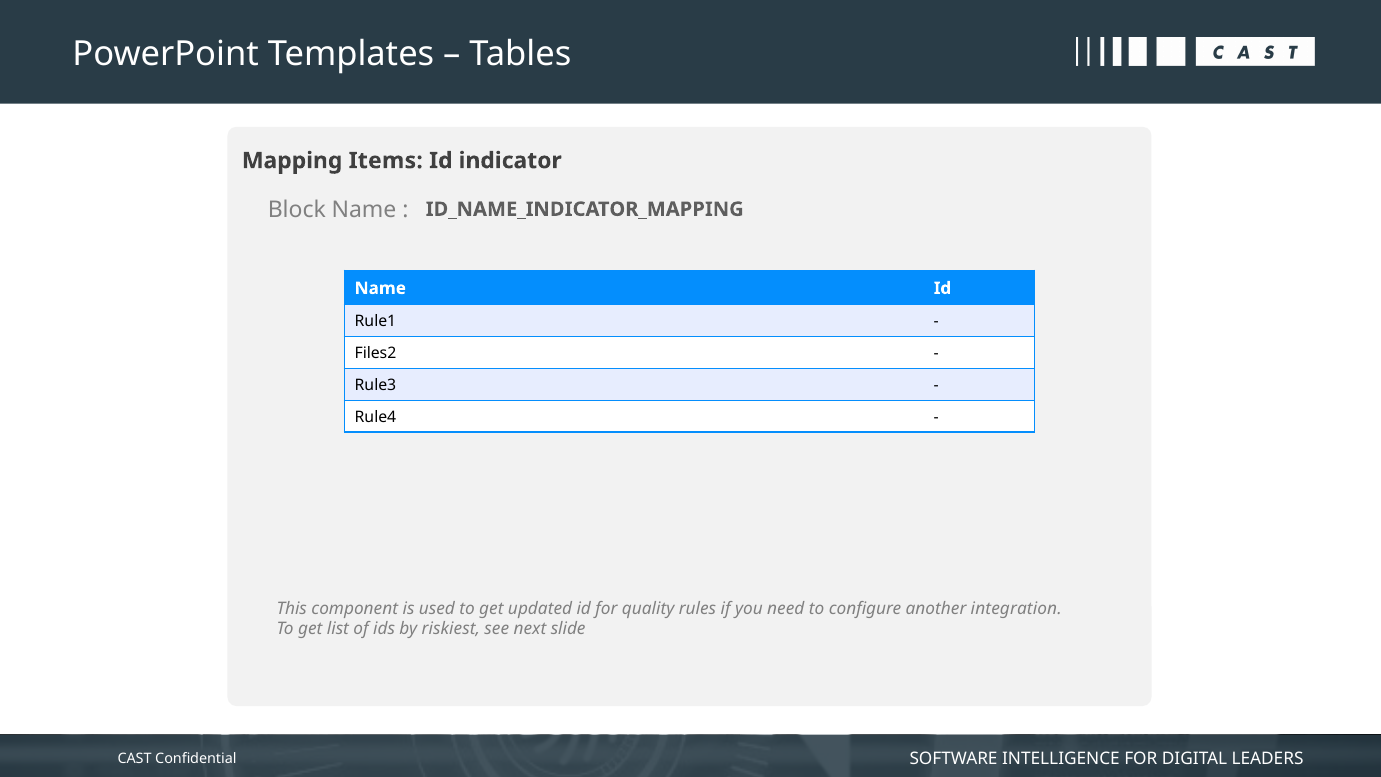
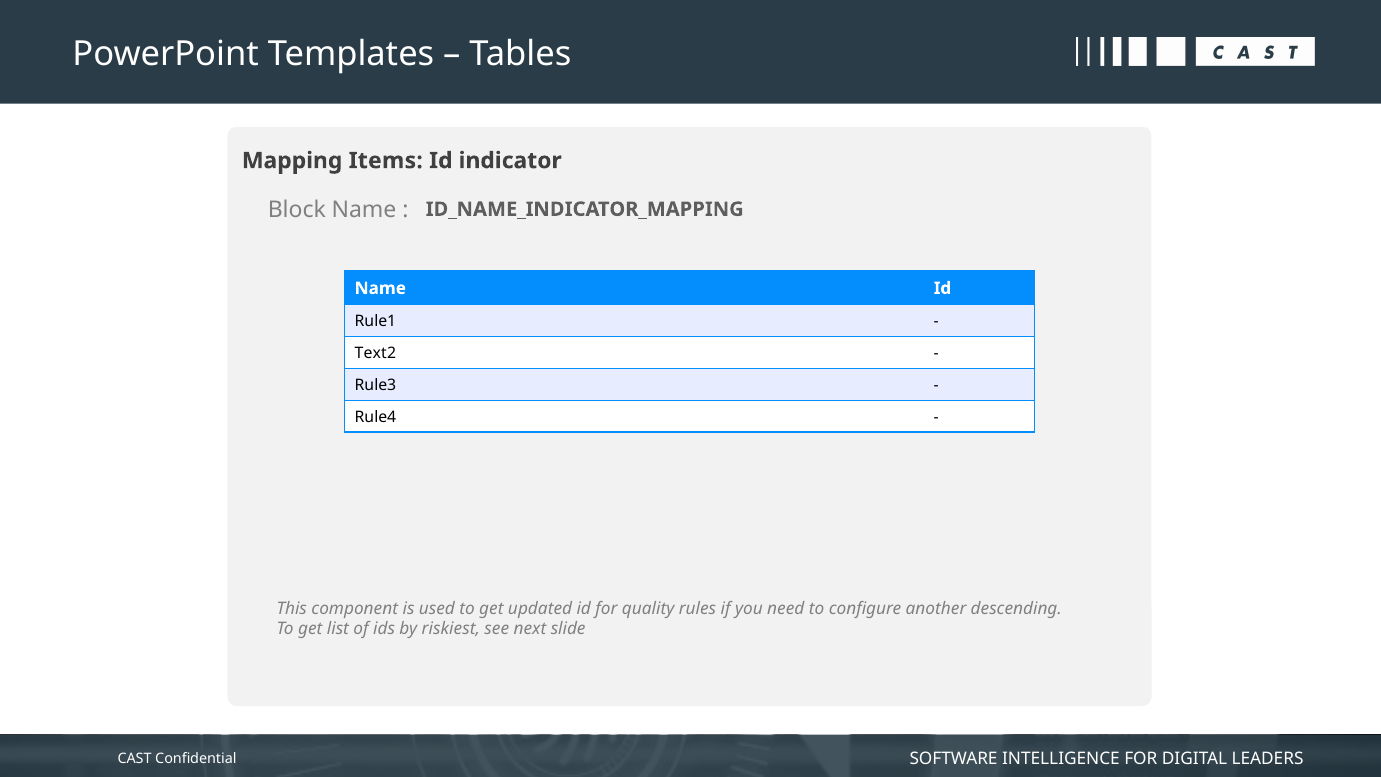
Files2: Files2 -> Text2
integration: integration -> descending
